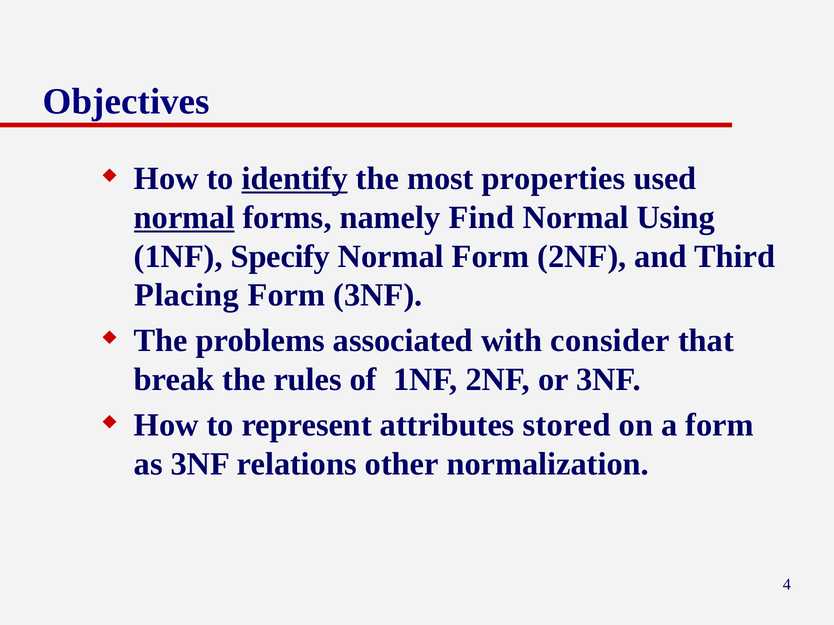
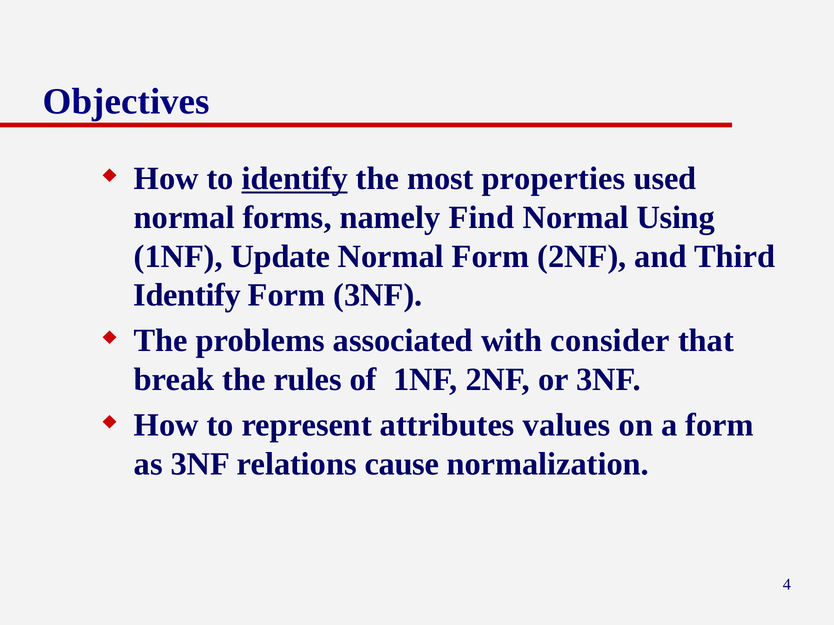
normal at (184, 218) underline: present -> none
Specify: Specify -> Update
Placing at (187, 296): Placing -> Identify
stored: stored -> values
other: other -> cause
